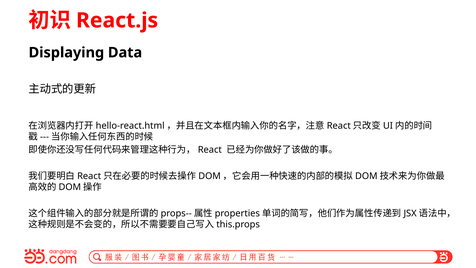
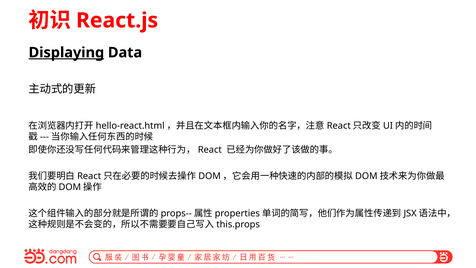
Displaying underline: none -> present
